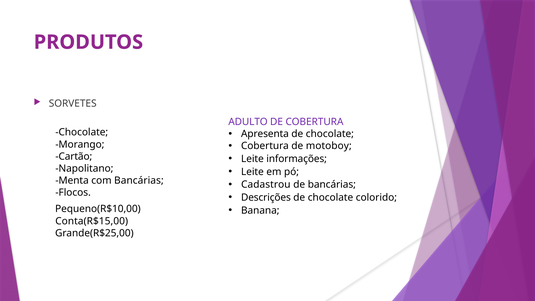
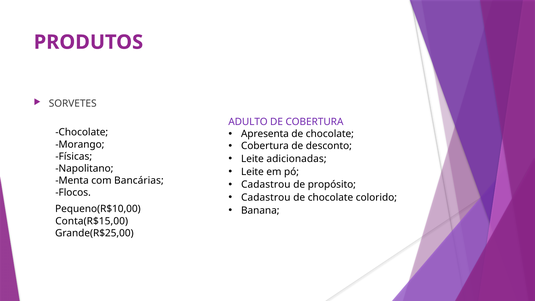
motoboy: motoboy -> desconto
Cartão: Cartão -> Físicas
informações: informações -> adicionadas
de bancárias: bancárias -> propósito
Descrições at (266, 197): Descrições -> Cadastrou
